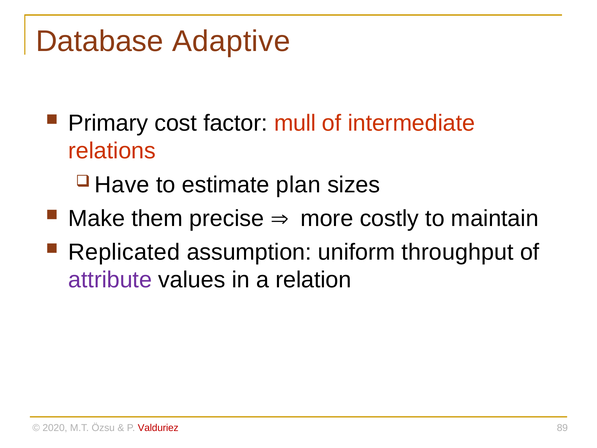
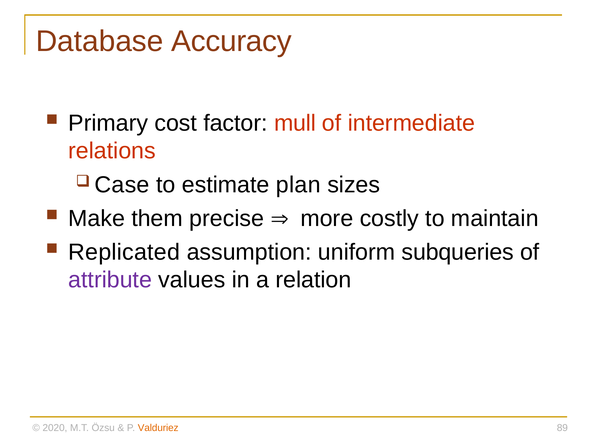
Adaptive: Adaptive -> Accuracy
Have: Have -> Case
throughput: throughput -> subqueries
Valduriez colour: red -> orange
